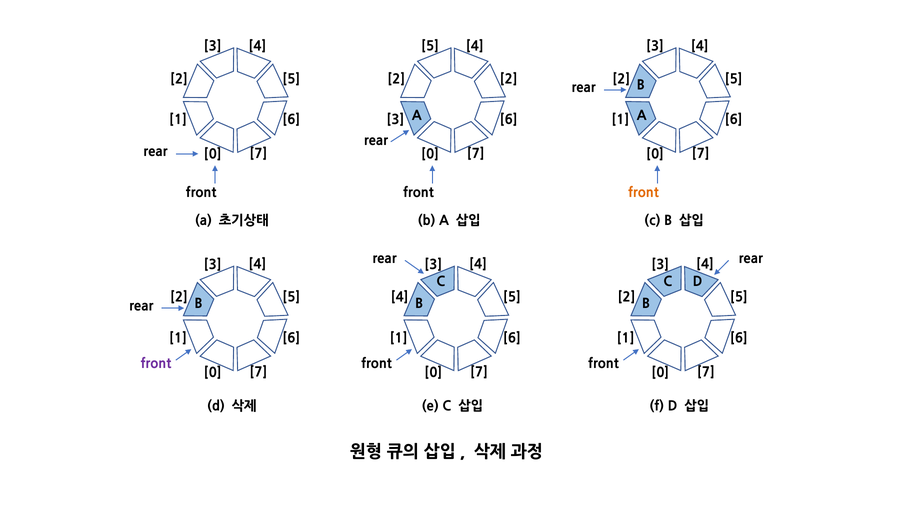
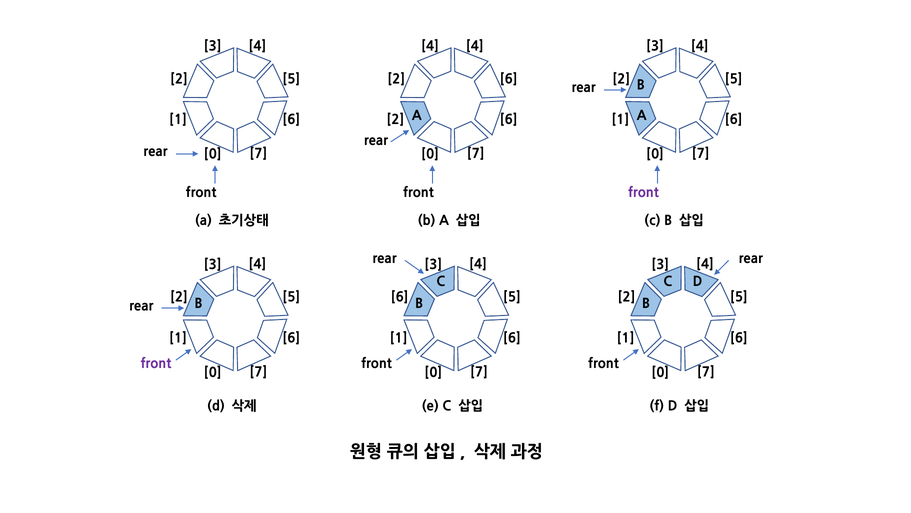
5 at (430, 47): 5 -> 4
2 at (509, 79): 2 -> 6
3 at (395, 120): 3 -> 2
front at (643, 193) colour: orange -> purple
4 at (400, 297): 4 -> 6
